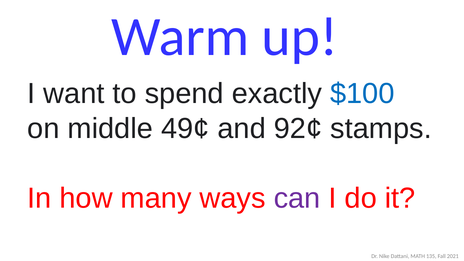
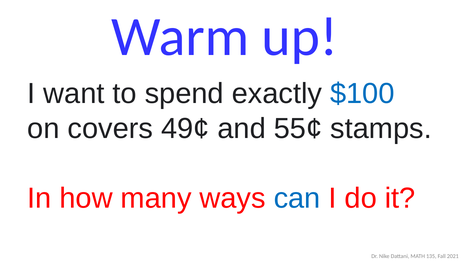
middle: middle -> covers
92¢: 92¢ -> 55¢
can colour: purple -> blue
